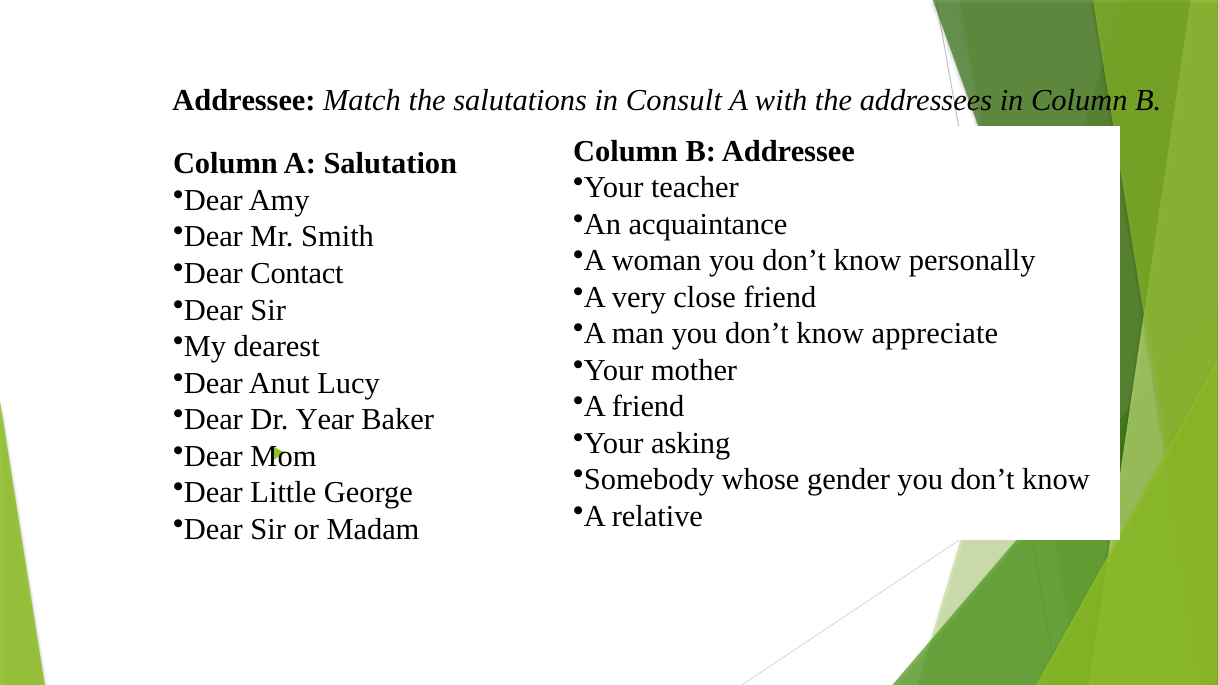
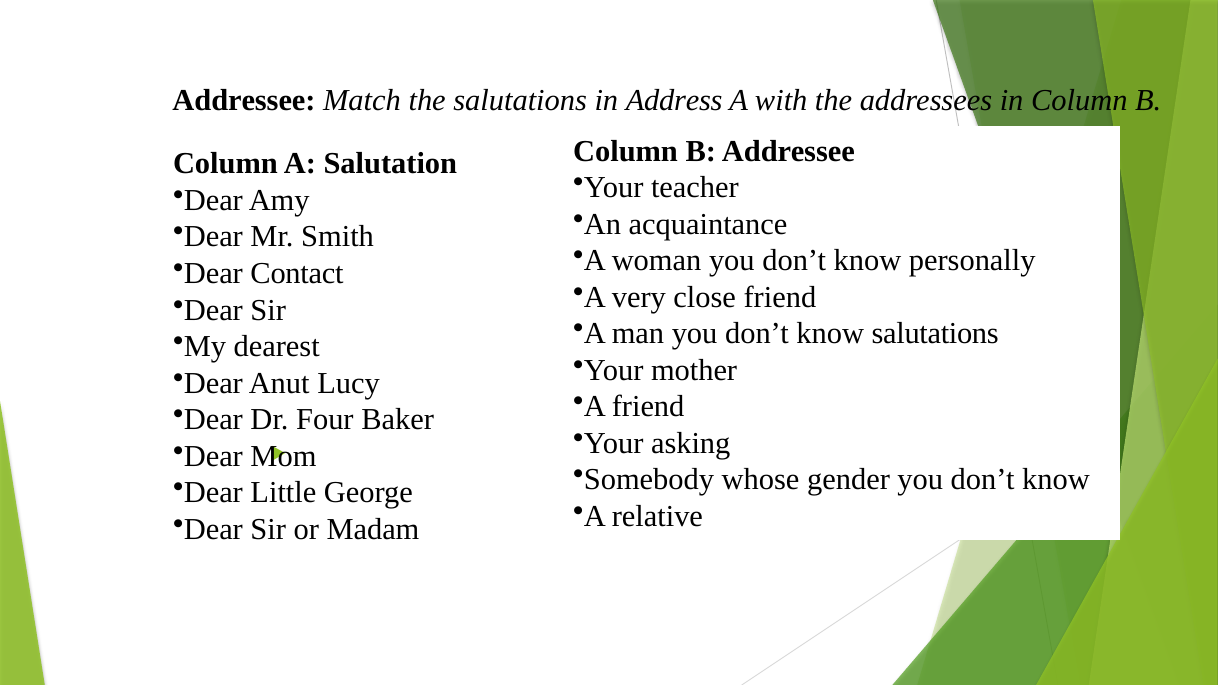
Consult: Consult -> Address
know appreciate: appreciate -> salutations
Year: Year -> Four
